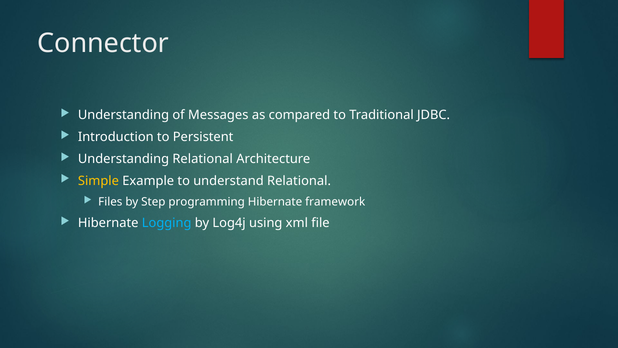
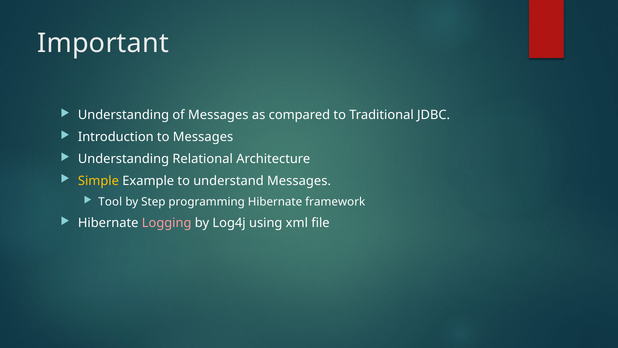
Connector: Connector -> Important
to Persistent: Persistent -> Messages
understand Relational: Relational -> Messages
Files: Files -> Tool
Logging colour: light blue -> pink
